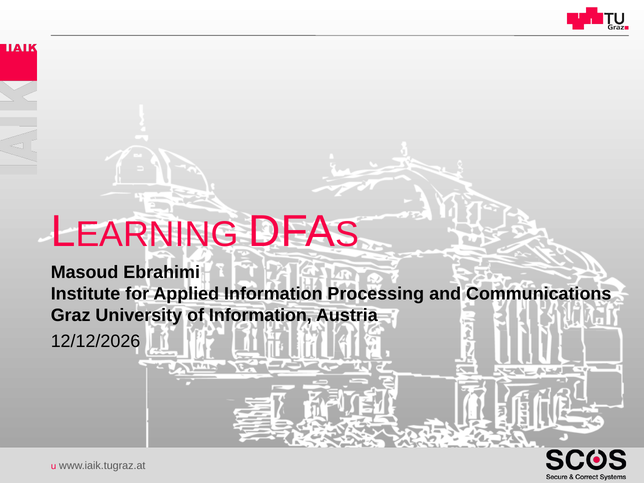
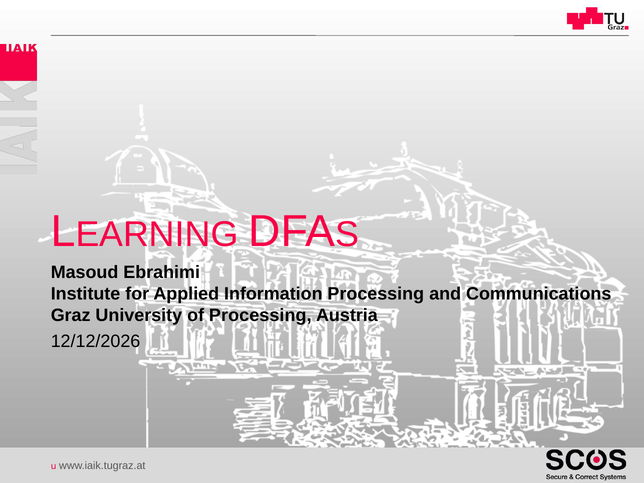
of Information: Information -> Processing
